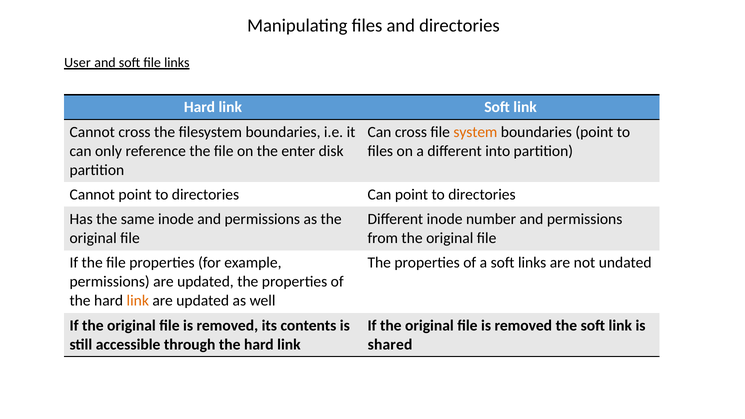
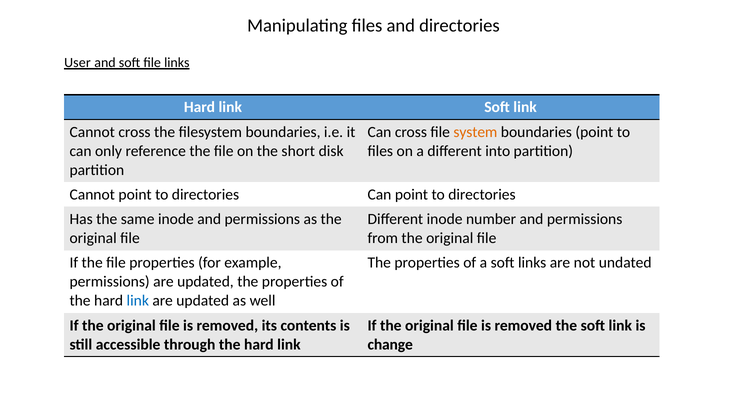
enter: enter -> short
link at (138, 301) colour: orange -> blue
shared: shared -> change
